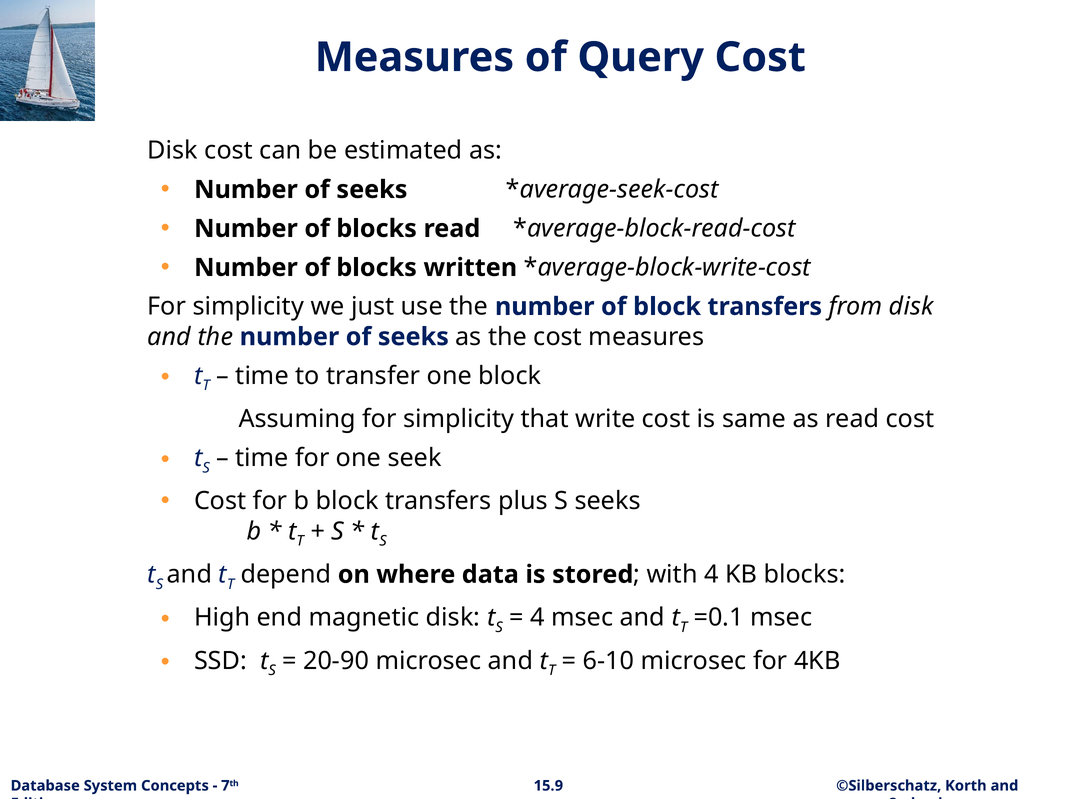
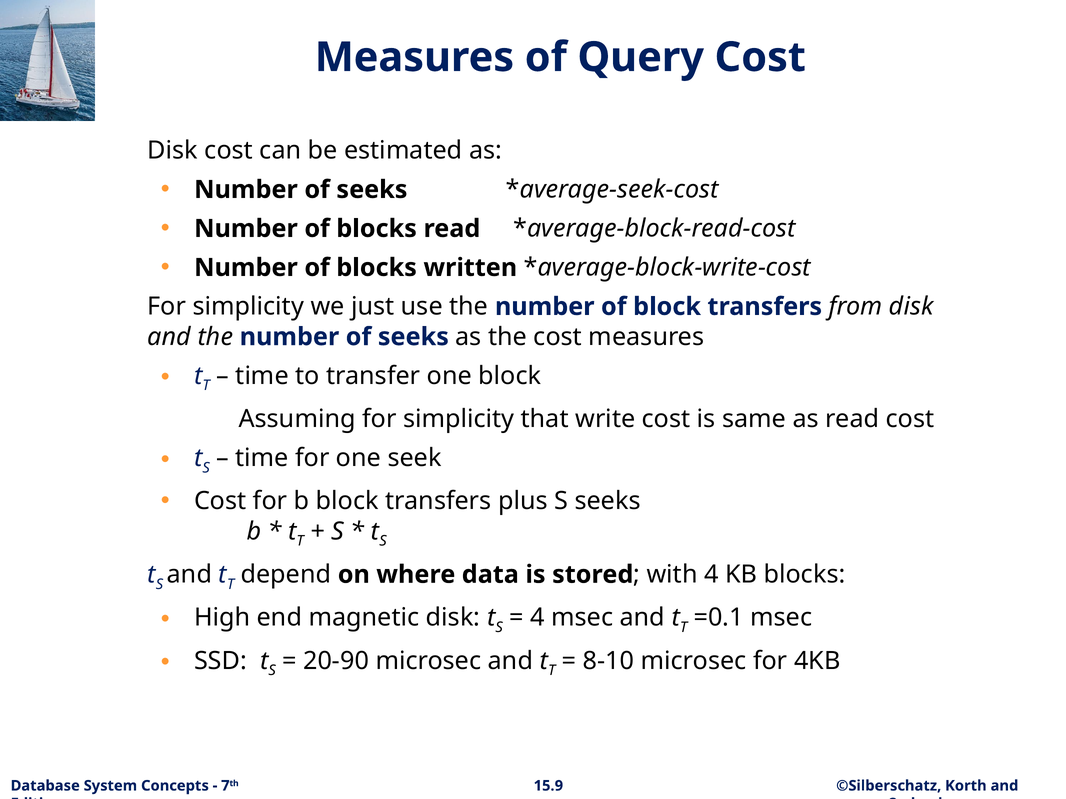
6-10: 6-10 -> 8-10
